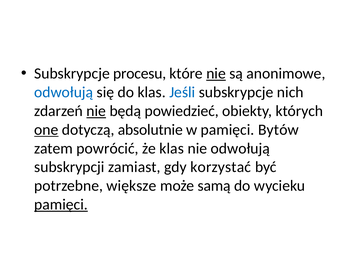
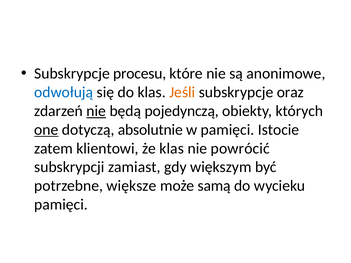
nie at (216, 74) underline: present -> none
Jeśli colour: blue -> orange
nich: nich -> oraz
powiedzieć: powiedzieć -> pojedynczą
Bytów: Bytów -> Istocie
powrócić: powrócić -> klientowi
nie odwołują: odwołują -> powrócić
korzystać: korzystać -> większym
pamięci at (61, 205) underline: present -> none
